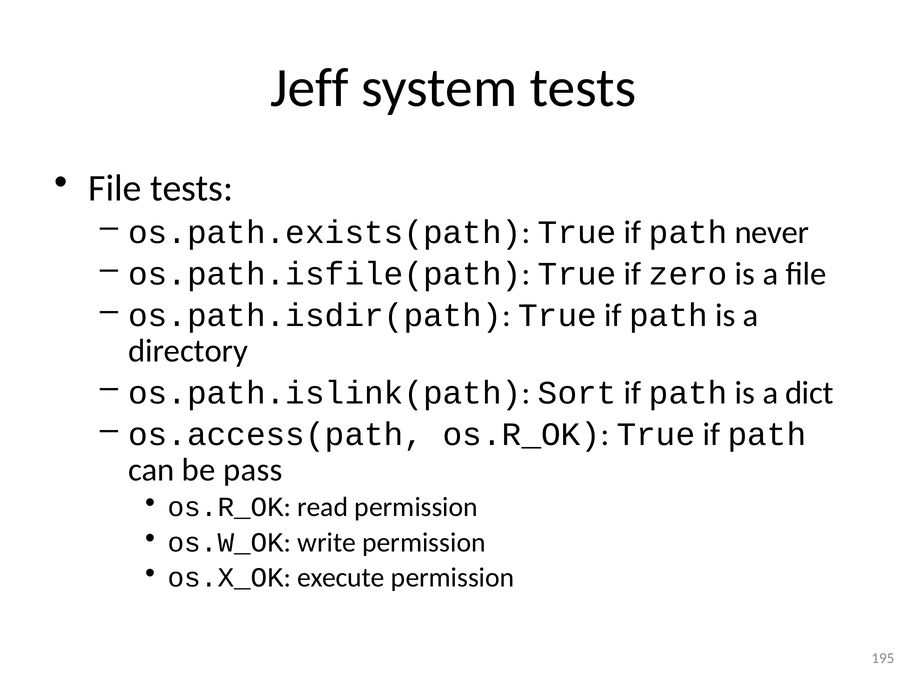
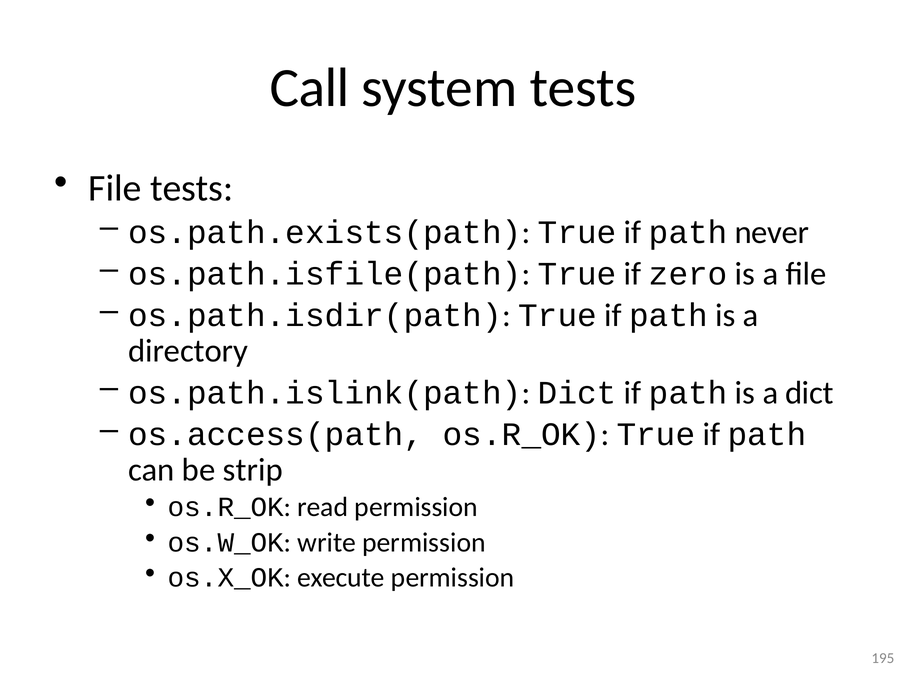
Jeff: Jeff -> Call
os.path.islink(path Sort: Sort -> Dict
pass: pass -> strip
